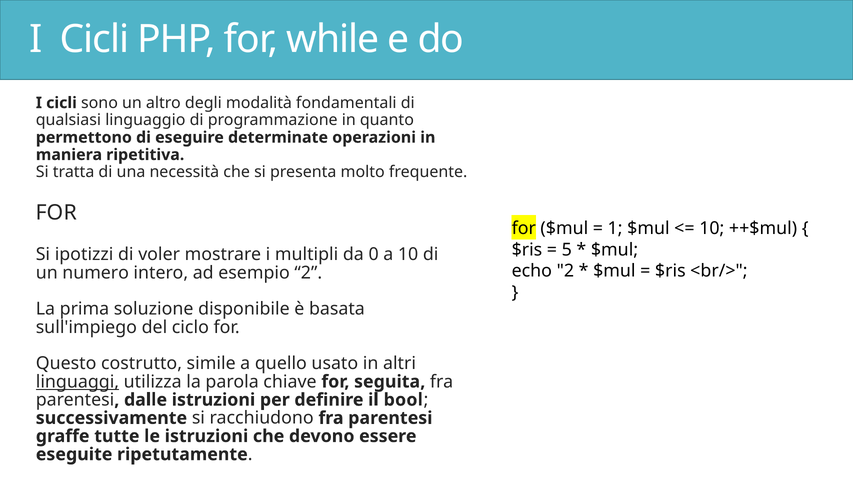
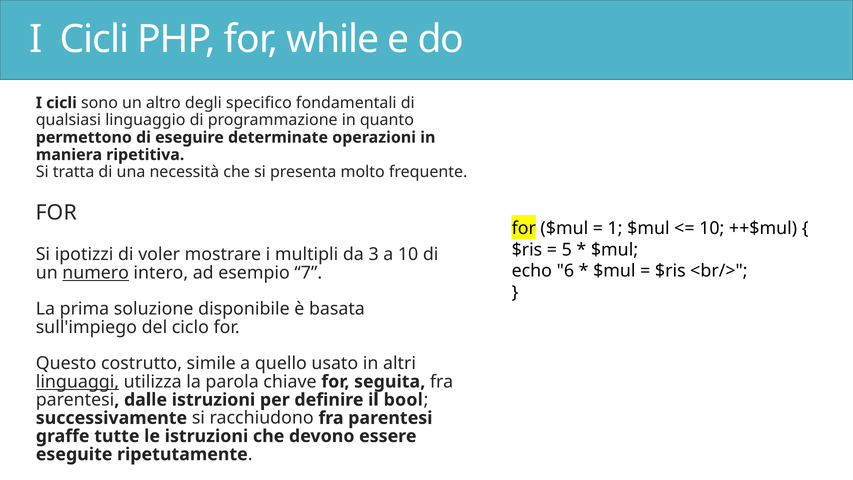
modalità: modalità -> specifico
0: 0 -> 3
echo 2: 2 -> 6
numero underline: none -> present
esempio 2: 2 -> 7
